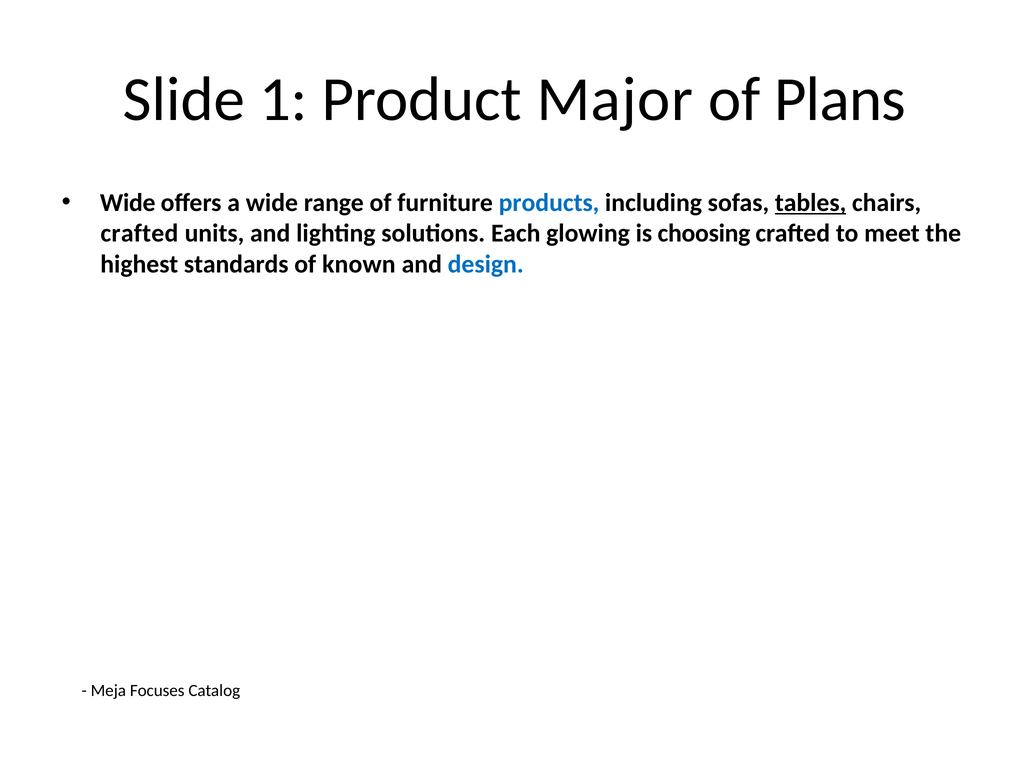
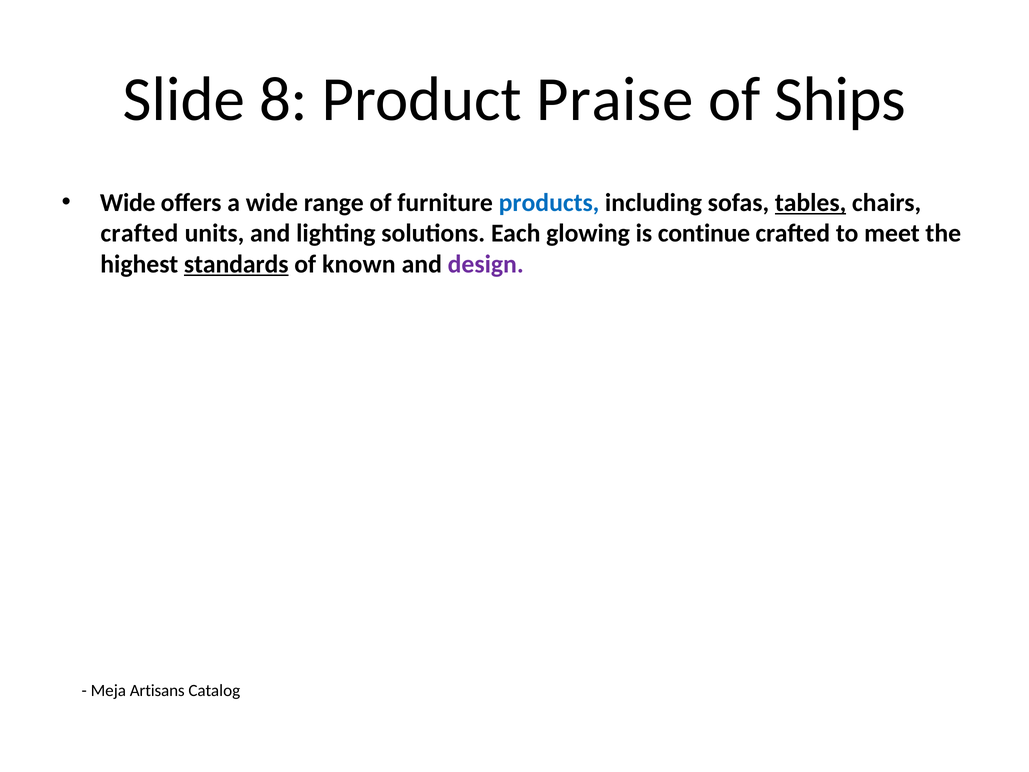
1: 1 -> 8
Major: Major -> Praise
Plans: Plans -> Ships
choosing: choosing -> continue
standards underline: none -> present
design colour: blue -> purple
Focuses: Focuses -> Artisans
